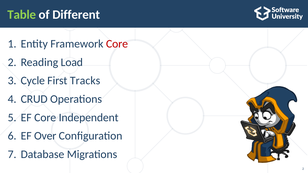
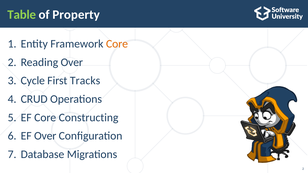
Different: Different -> Property
Core at (117, 44) colour: red -> orange
Reading Load: Load -> Over
Independent: Independent -> Constructing
